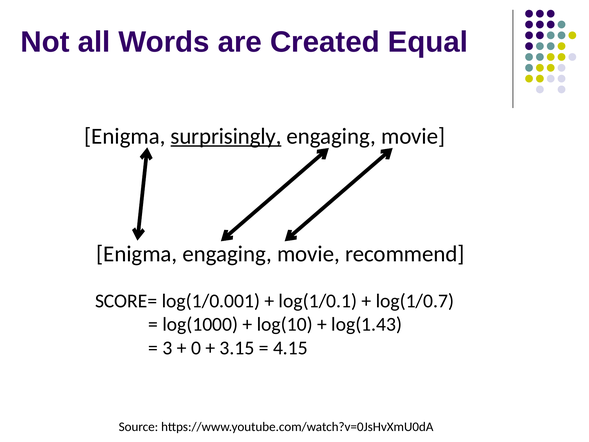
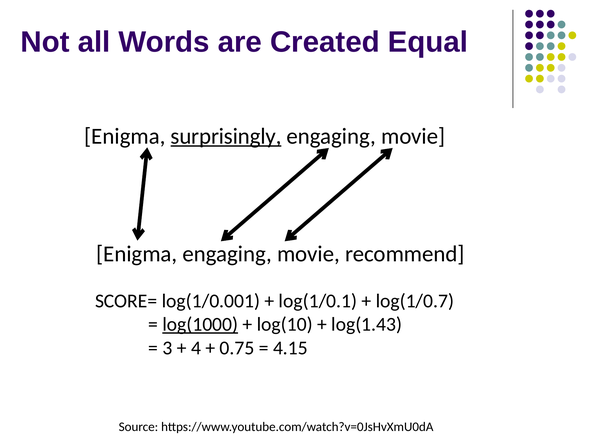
log(1000 underline: none -> present
0: 0 -> 4
3.15: 3.15 -> 0.75
